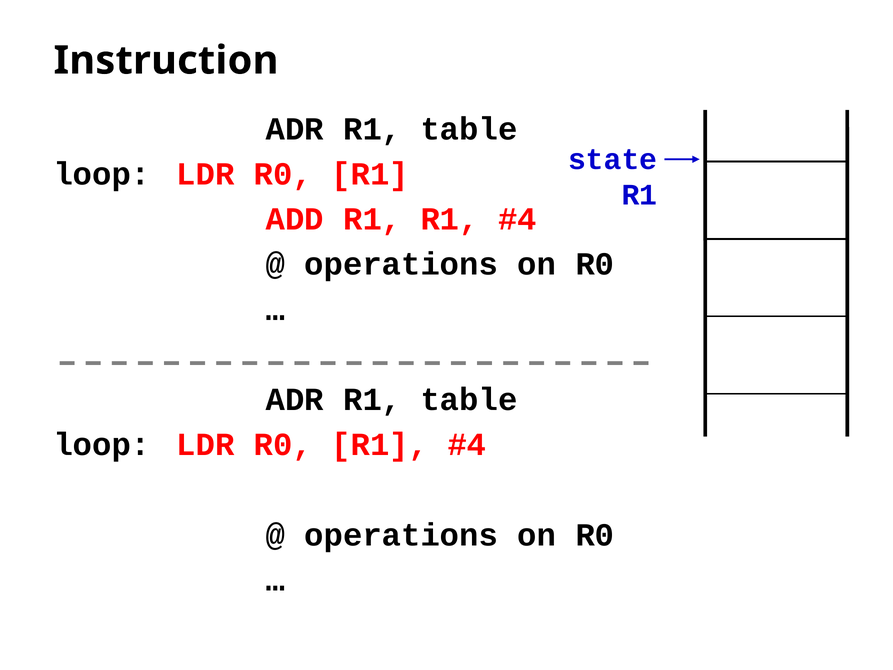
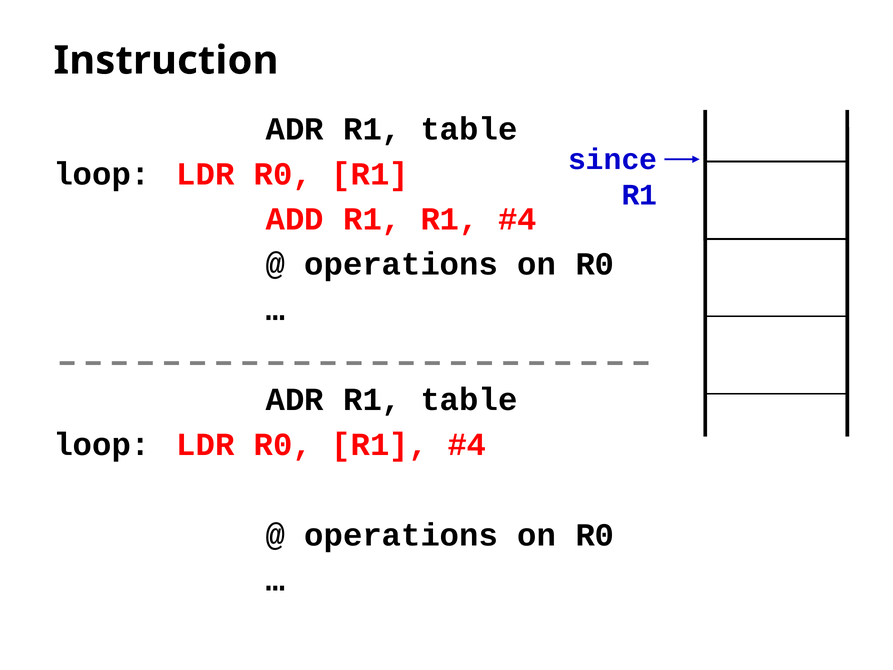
state: state -> since
